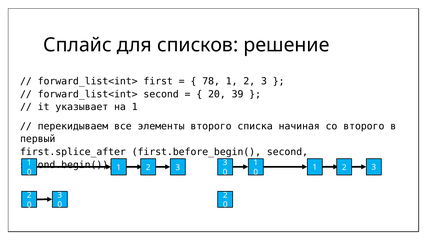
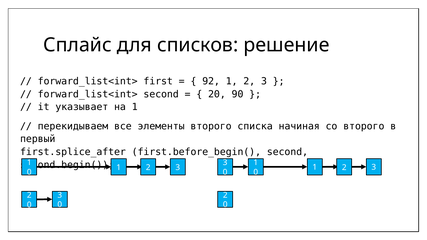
78: 78 -> 92
39: 39 -> 90
